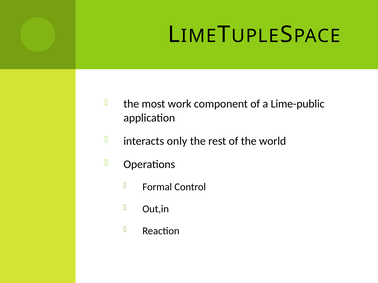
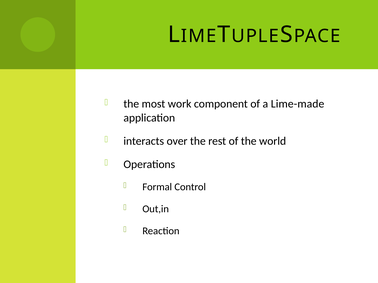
Lime-public: Lime-public -> Lime-made
only: only -> over
